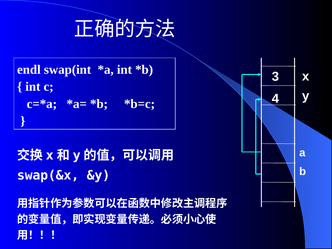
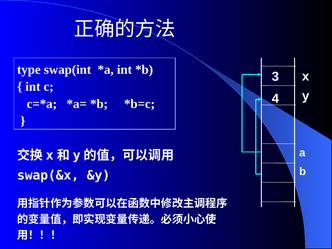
endl: endl -> type
